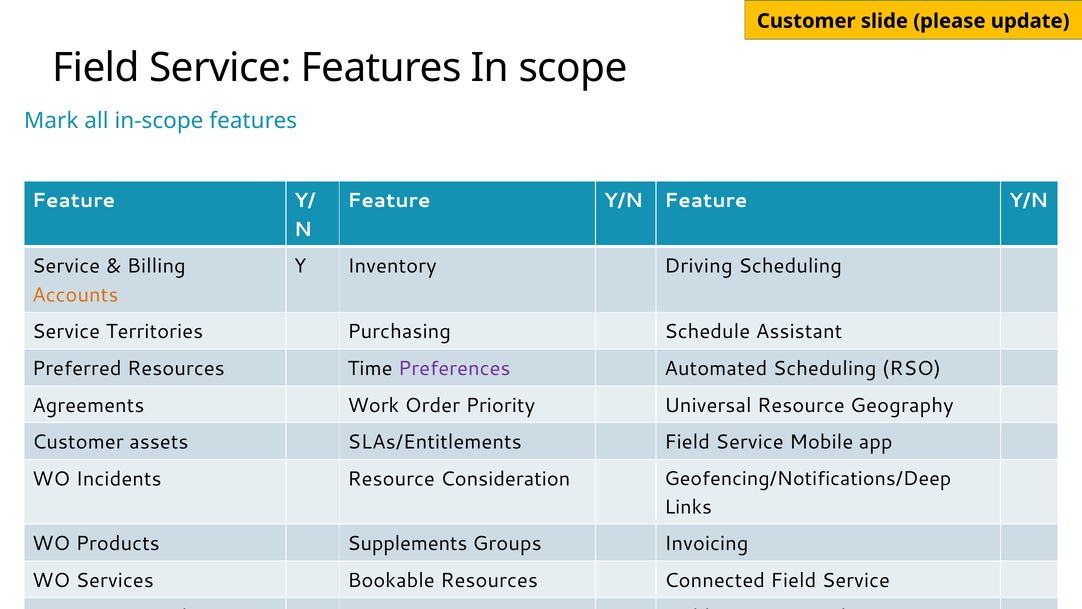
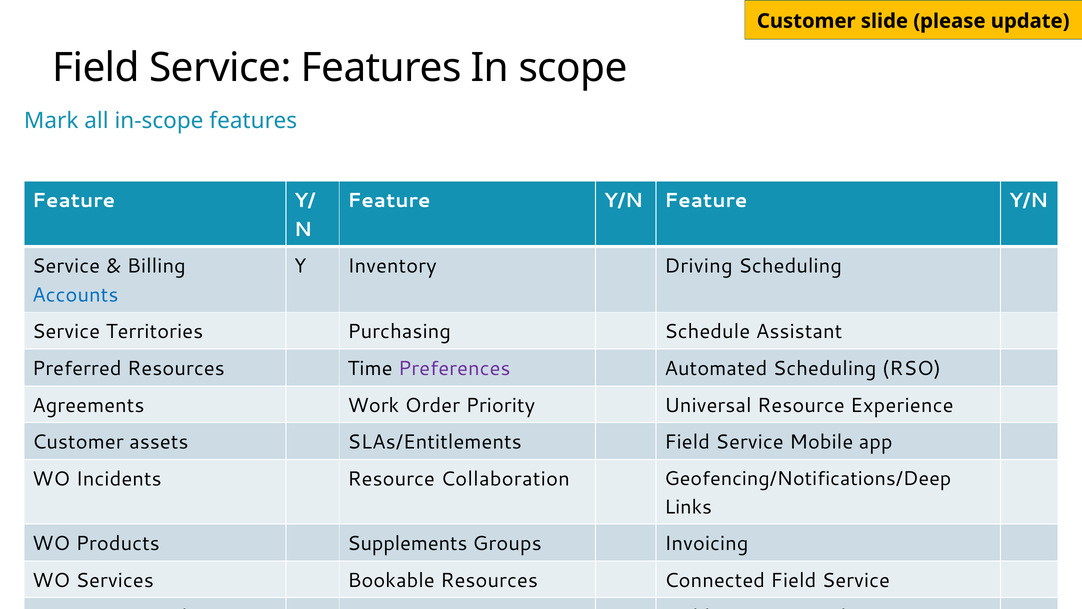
Accounts colour: orange -> blue
Geography: Geography -> Experience
Consideration: Consideration -> Collaboration
